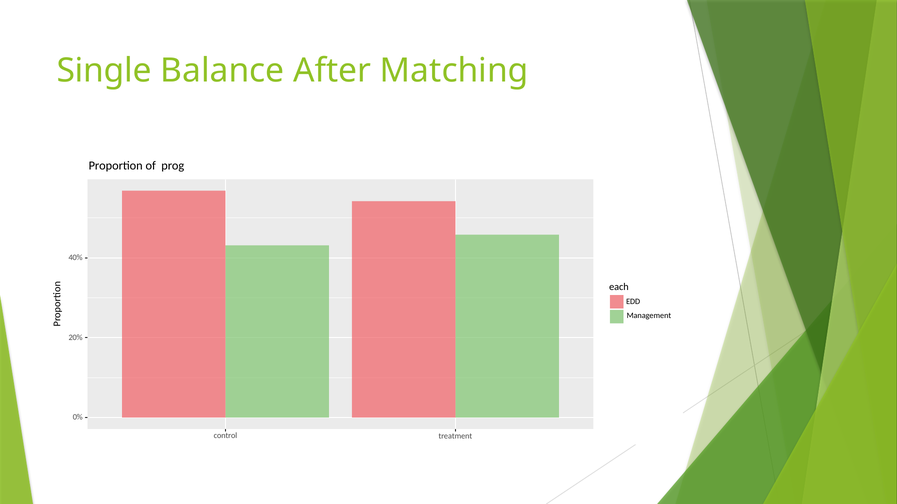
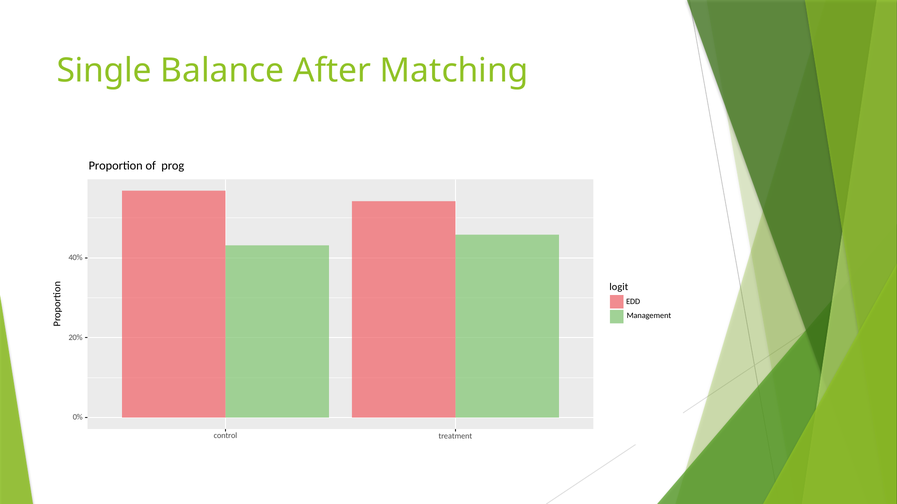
each: each -> logit
